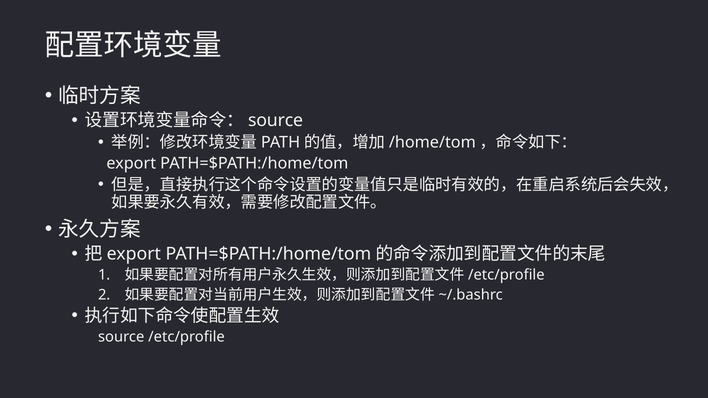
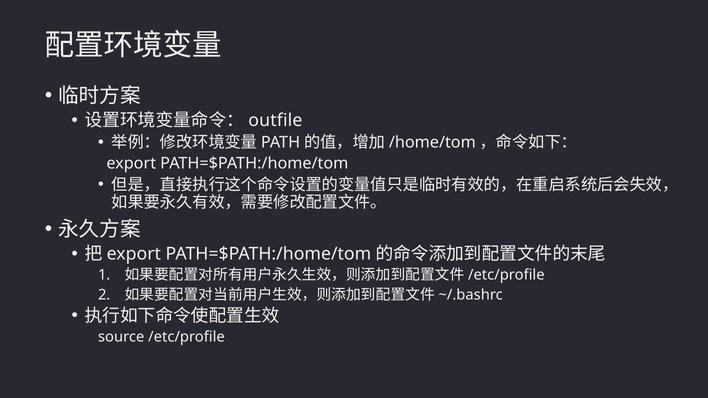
source at (276, 120): source -> outfile
